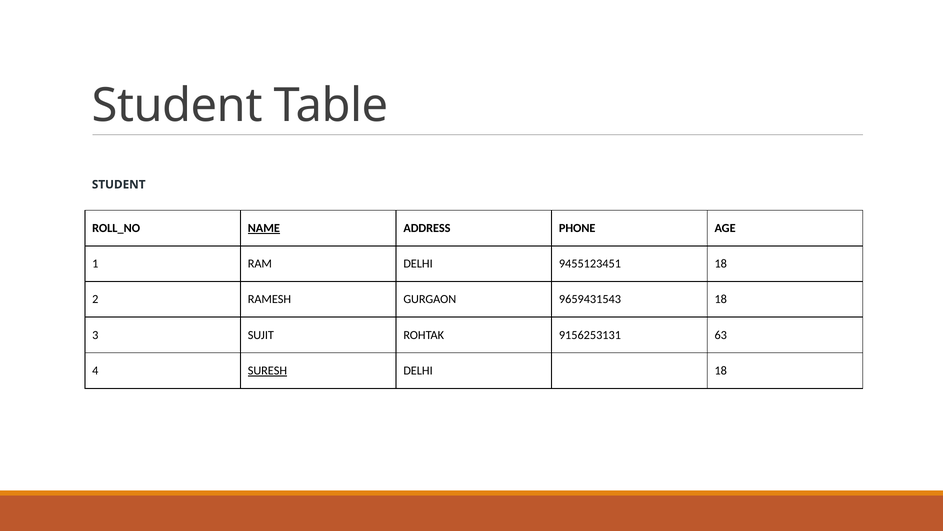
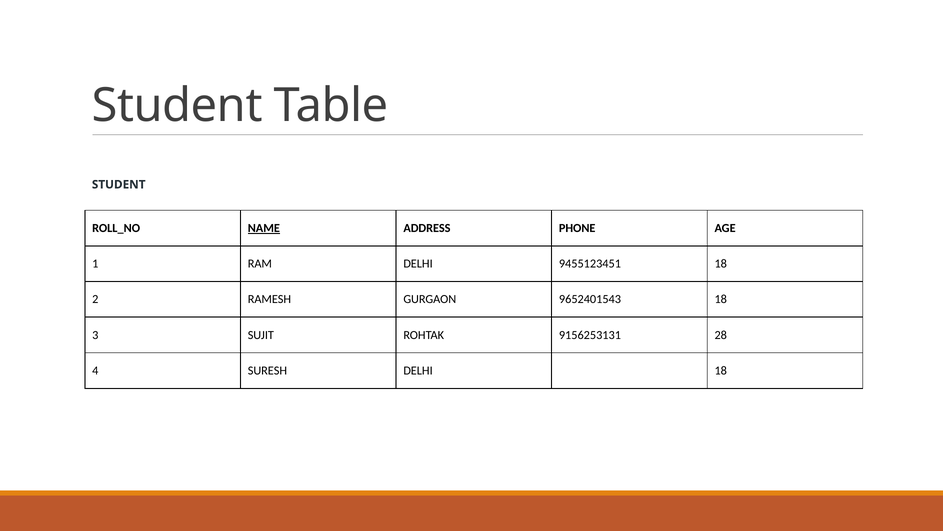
9659431543: 9659431543 -> 9652401543
63: 63 -> 28
SURESH underline: present -> none
